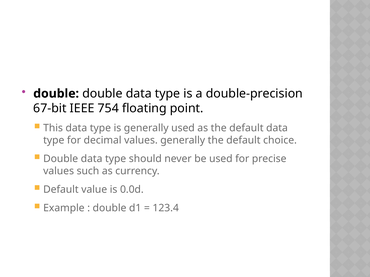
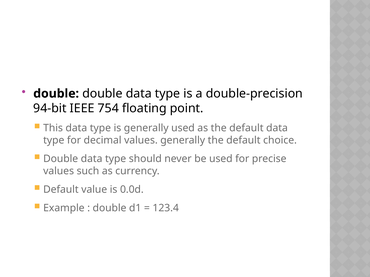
67-bit: 67-bit -> 94-bit
